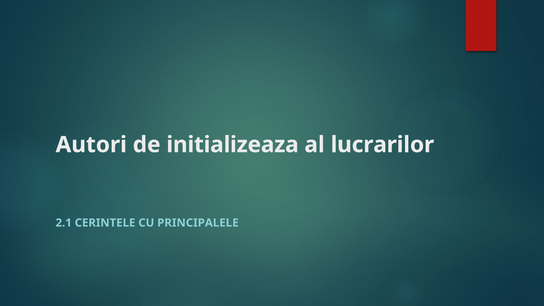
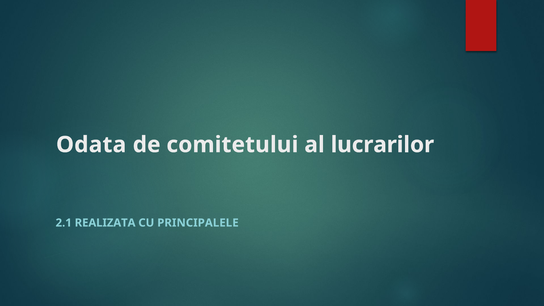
Autori: Autori -> Odata
initializeaza: initializeaza -> comitetului
CERINTELE: CERINTELE -> REALIZATA
